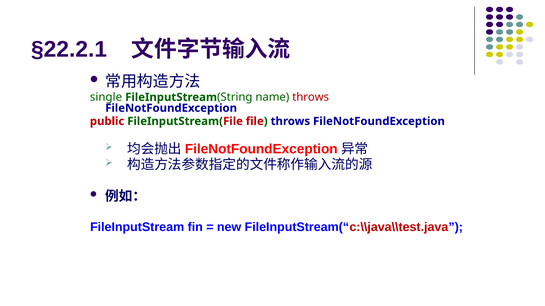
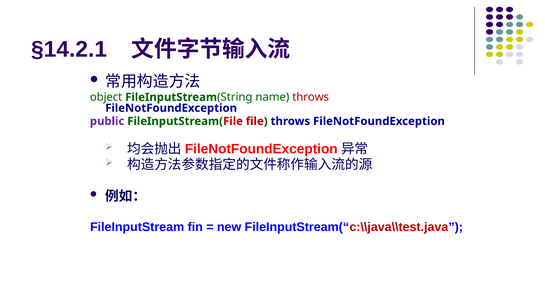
§22.2.1: §22.2.1 -> §14.2.1
single: single -> object
public colour: red -> purple
